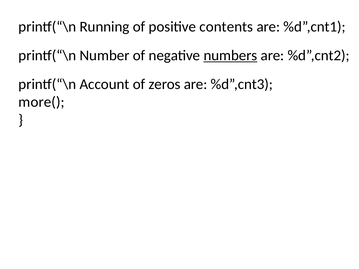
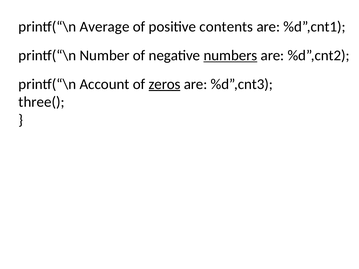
Running: Running -> Average
zeros underline: none -> present
more(: more( -> three(
